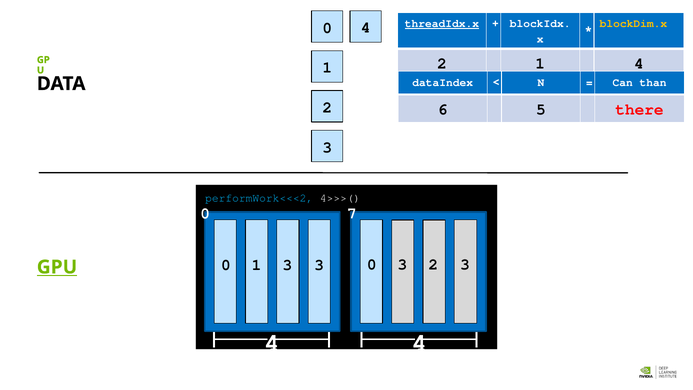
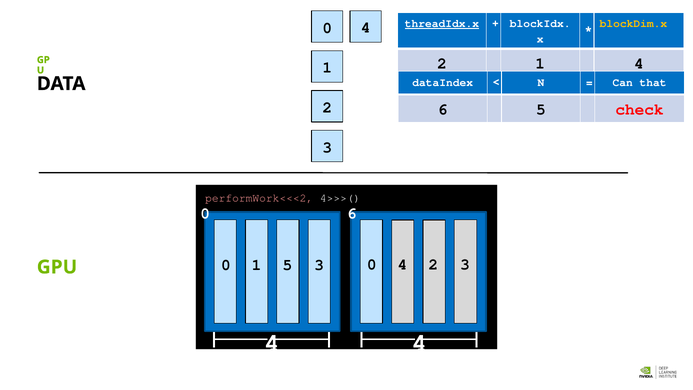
than: than -> that
there: there -> check
performWork<<<2 colour: light blue -> pink
0 7: 7 -> 6
1 3: 3 -> 5
0 3: 3 -> 4
GPU underline: present -> none
